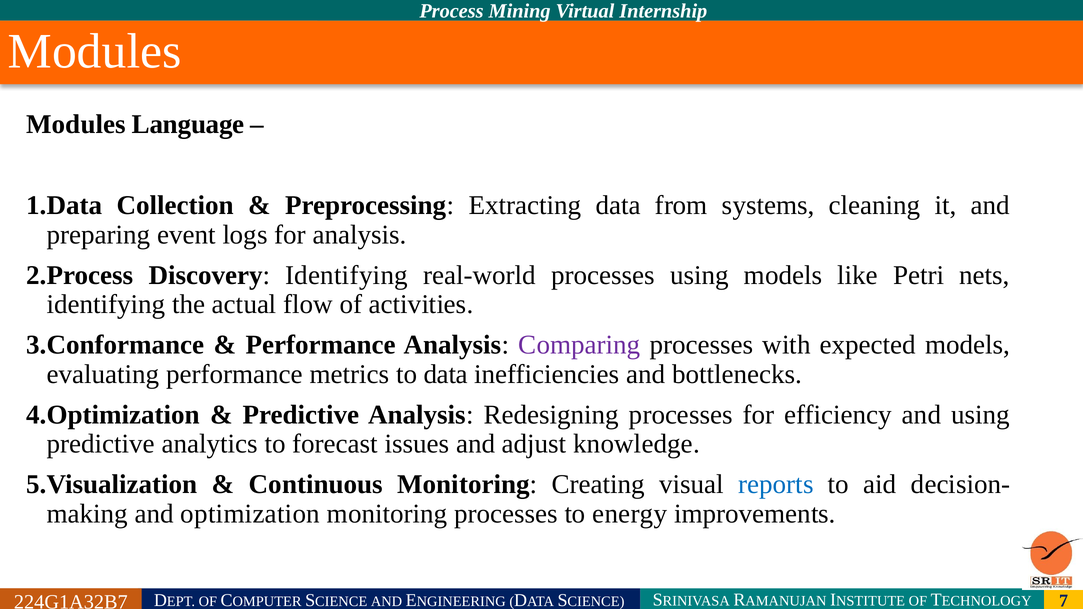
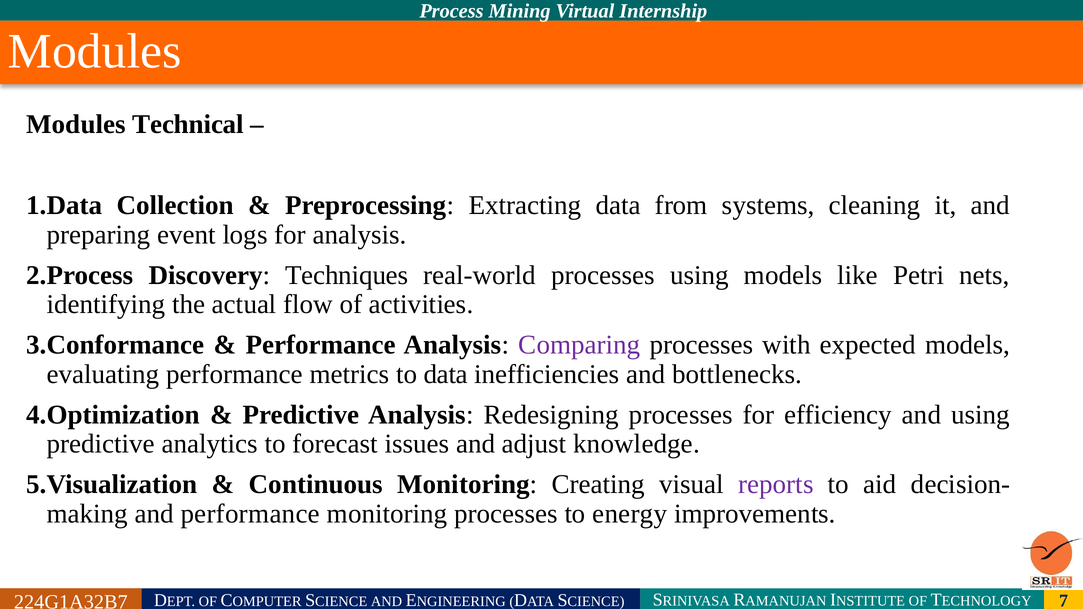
Language: Language -> Technical
Discovery Identifying: Identifying -> Techniques
reports colour: blue -> purple
and optimization: optimization -> performance
